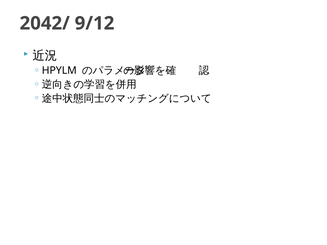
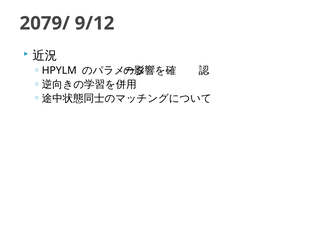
2042/: 2042/ -> 2079/
